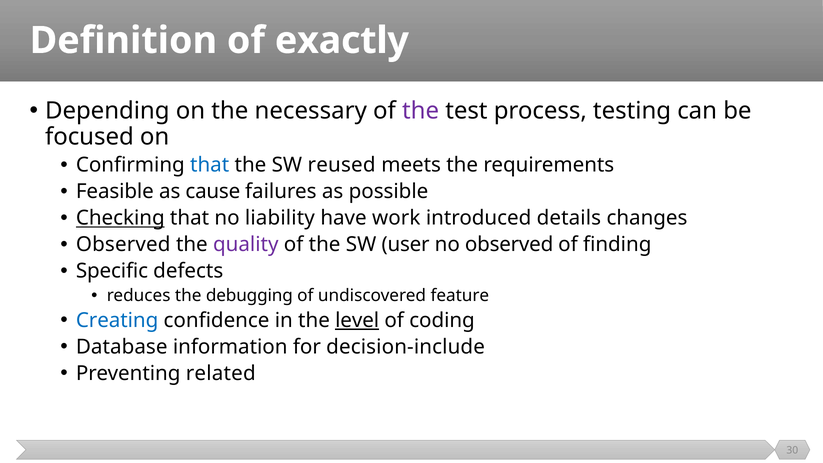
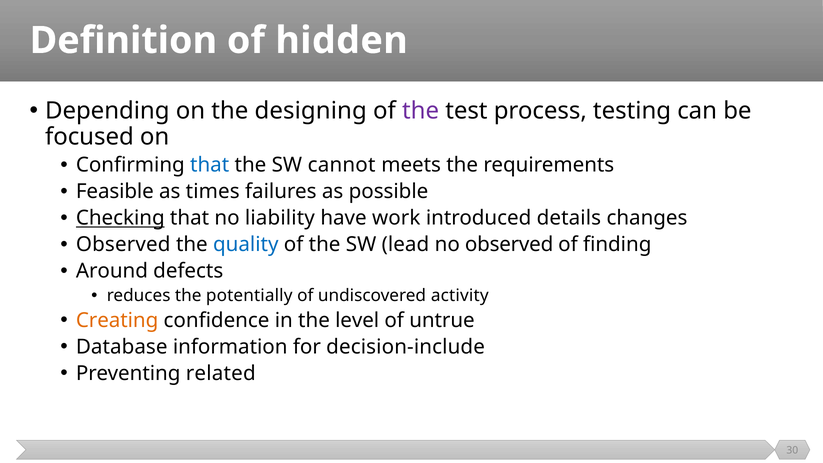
exactly: exactly -> hidden
necessary: necessary -> designing
reused: reused -> cannot
cause: cause -> times
quality colour: purple -> blue
user: user -> lead
Specific: Specific -> Around
debugging: debugging -> potentially
feature: feature -> activity
Creating colour: blue -> orange
level underline: present -> none
coding: coding -> untrue
